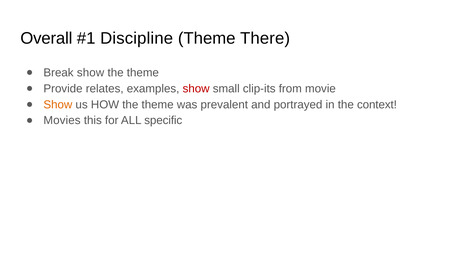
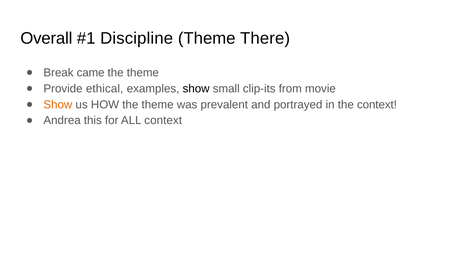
Break show: show -> came
relates: relates -> ethical
show at (196, 89) colour: red -> black
Movies: Movies -> Andrea
ALL specific: specific -> context
